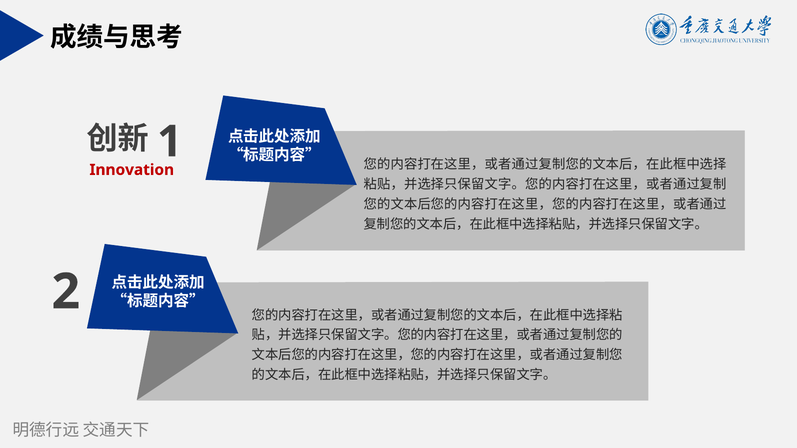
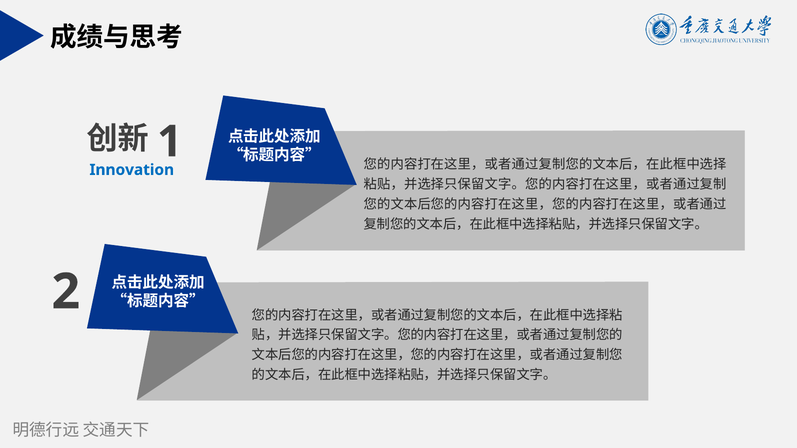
Innovation colour: red -> blue
